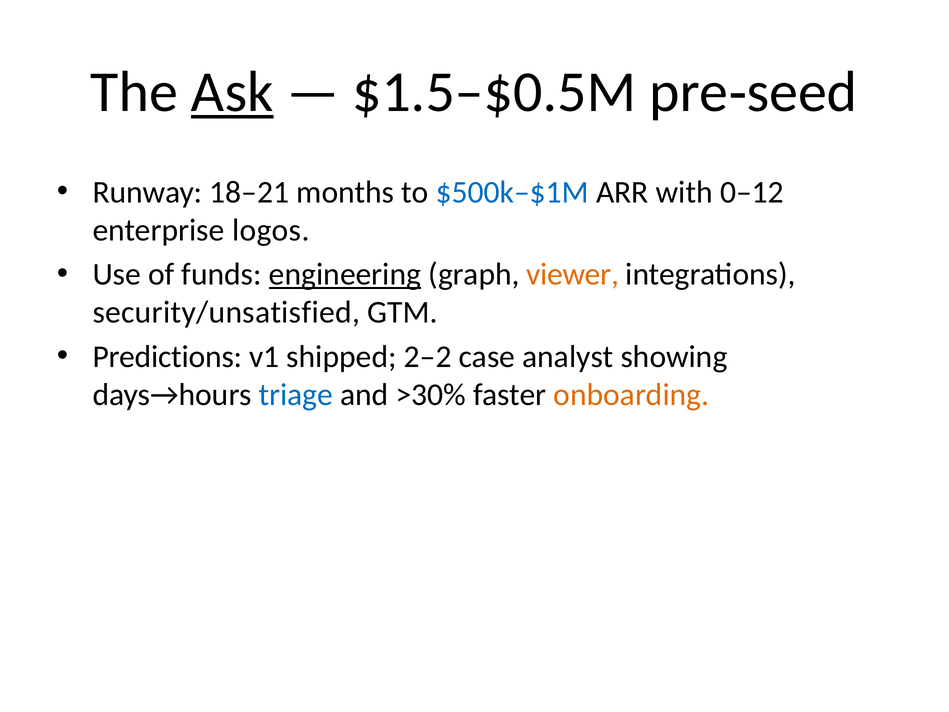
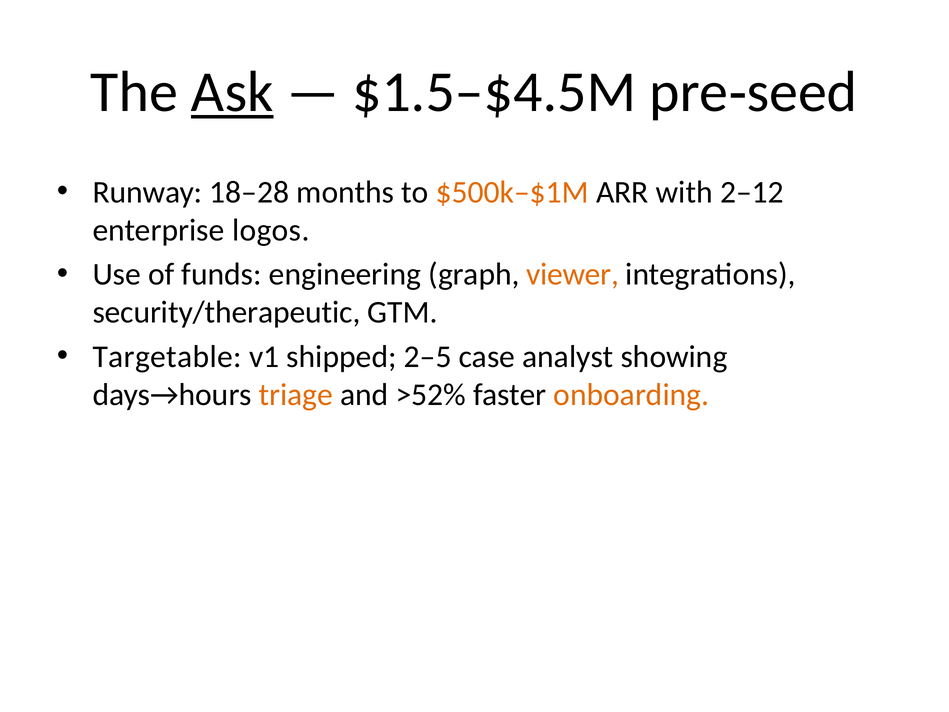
$1.5–$0.5M: $1.5–$0.5M -> $1.5–$4.5M
18–21: 18–21 -> 18–28
$500k–$1M colour: blue -> orange
0–12: 0–12 -> 2–12
engineering underline: present -> none
security/unsatisfied: security/unsatisfied -> security/therapeutic
Predictions: Predictions -> Targetable
2–2: 2–2 -> 2–5
triage colour: blue -> orange
>30%: >30% -> >52%
